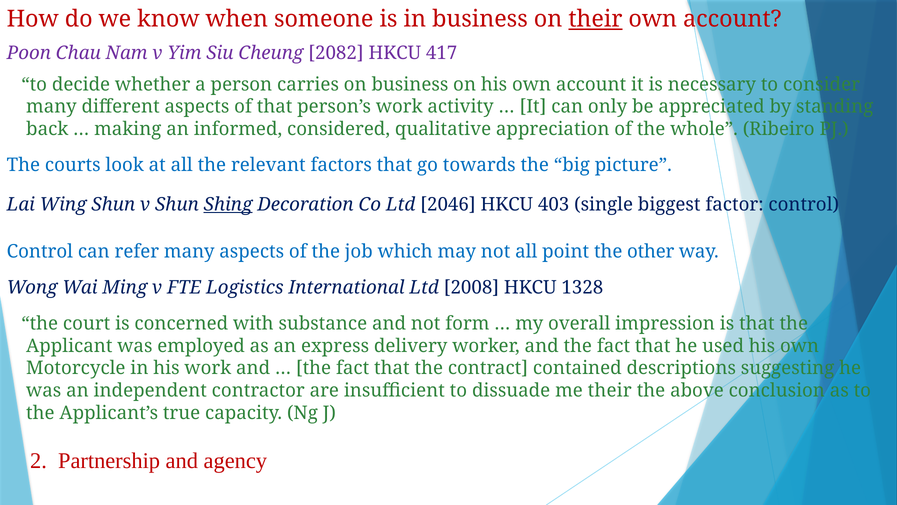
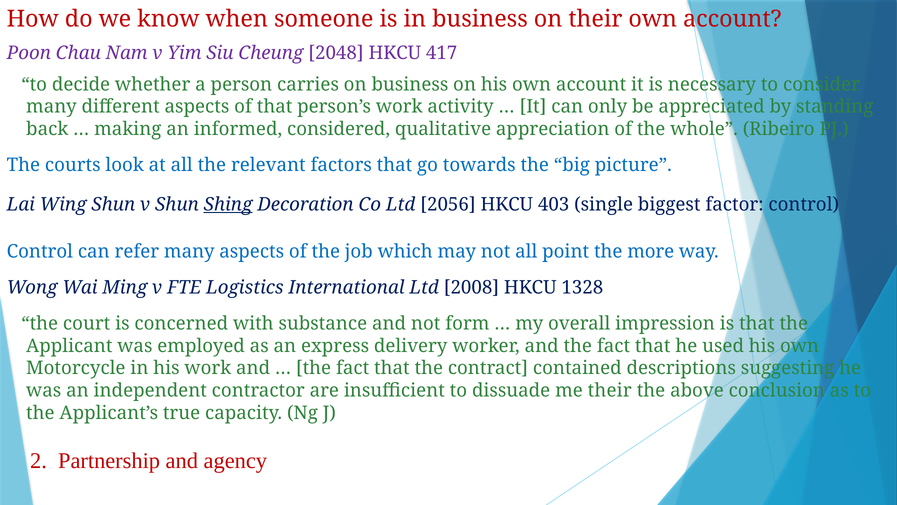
their at (595, 19) underline: present -> none
2082: 2082 -> 2048
2046: 2046 -> 2056
other: other -> more
